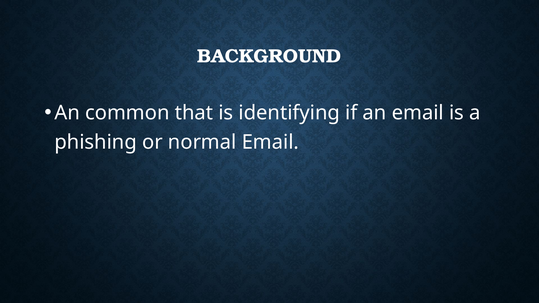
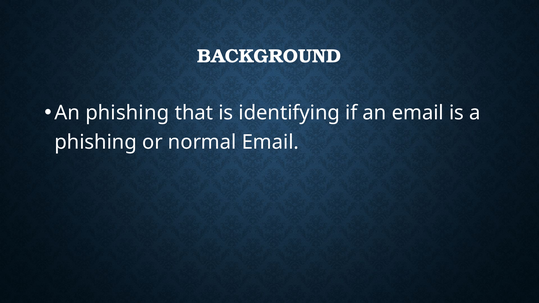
An common: common -> phishing
